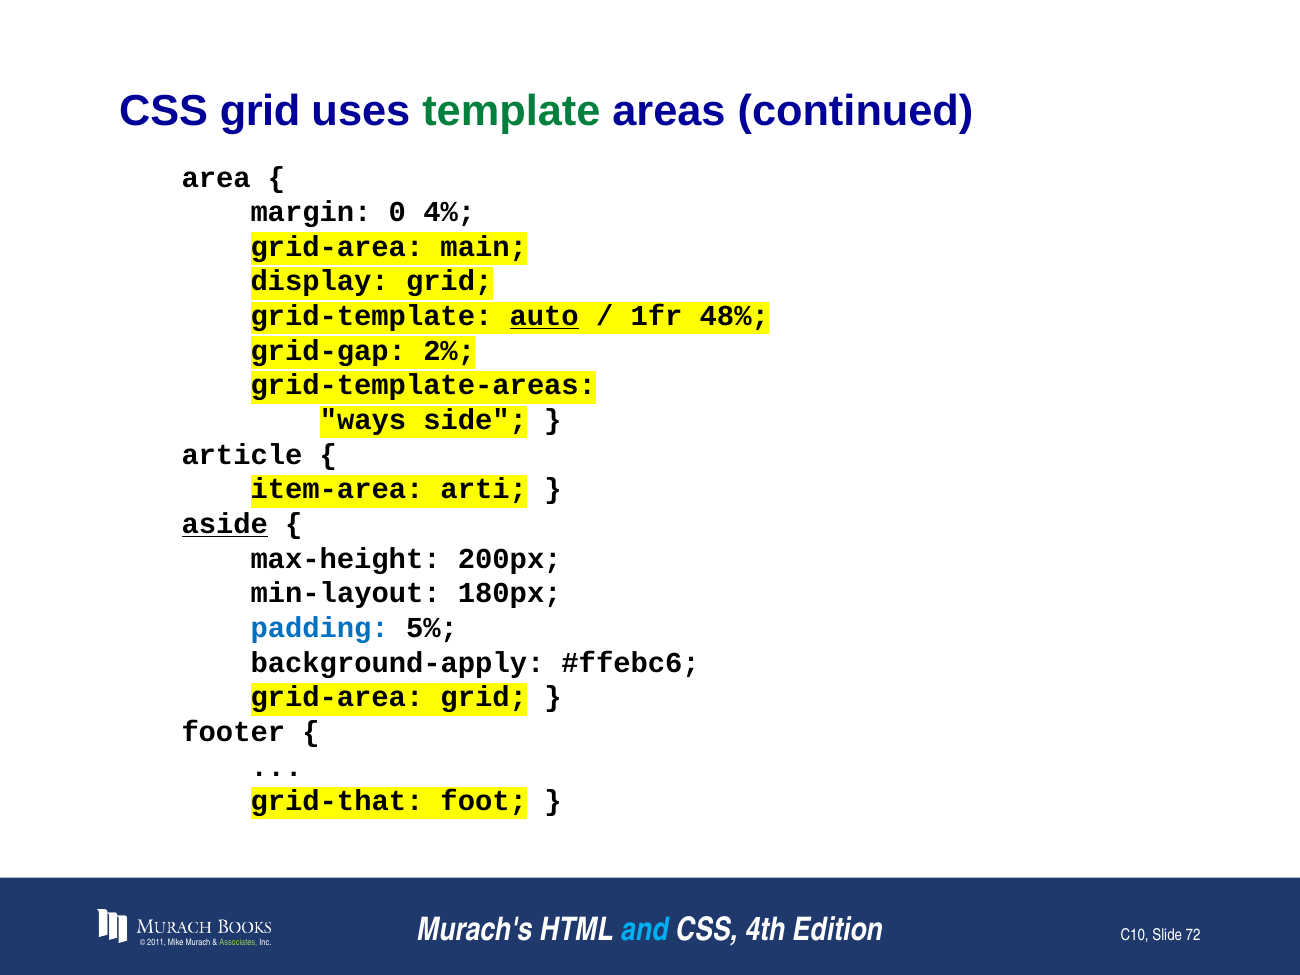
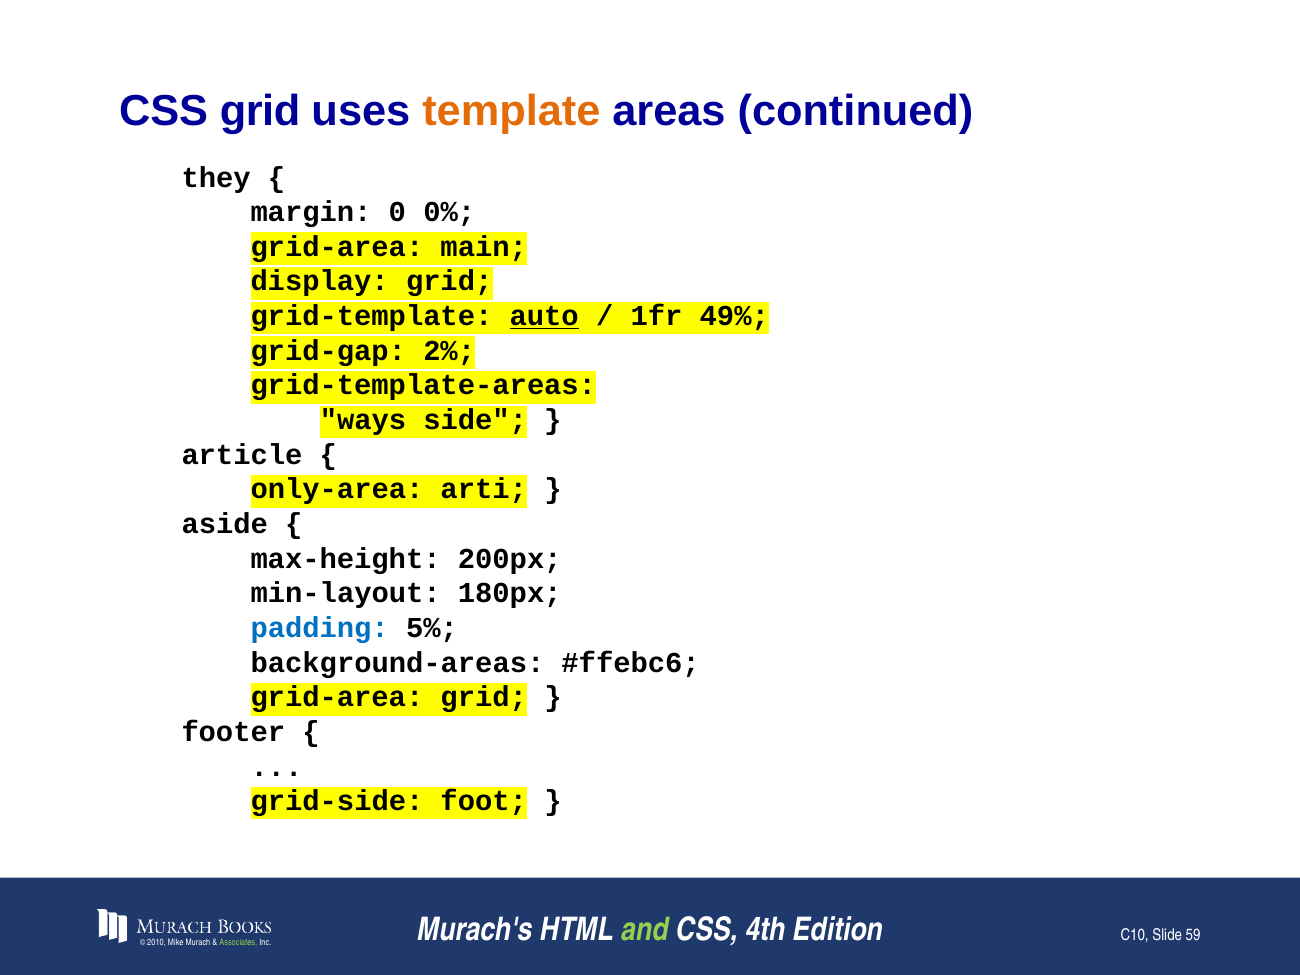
template colour: green -> orange
area: area -> they
4%: 4% -> 0%
48%: 48% -> 49%
item-area: item-area -> only-area
aside underline: present -> none
background-apply: background-apply -> background-areas
grid-that: grid-that -> grid-side
and colour: light blue -> light green
2011: 2011 -> 2010
72: 72 -> 59
